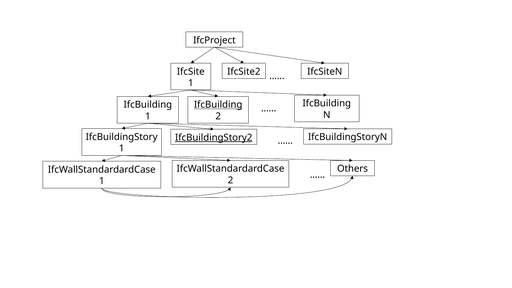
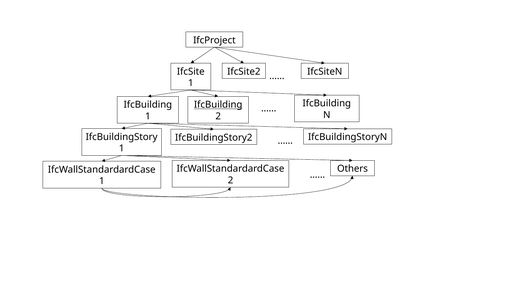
IfcBuildingStory2 underline: present -> none
